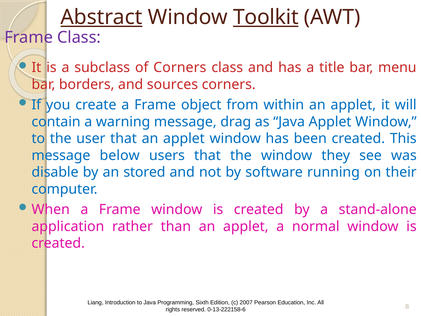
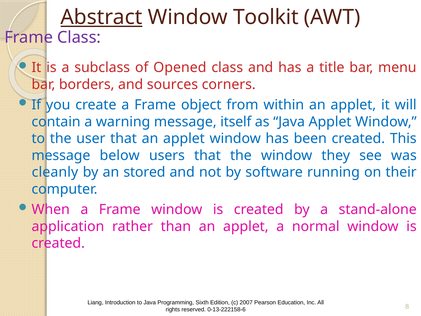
Toolkit underline: present -> none
of Corners: Corners -> Opened
drag: drag -> itself
disable: disable -> cleanly
